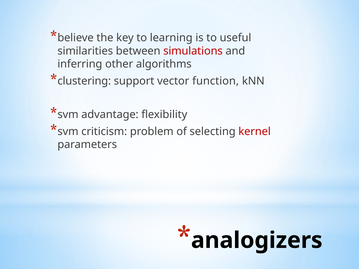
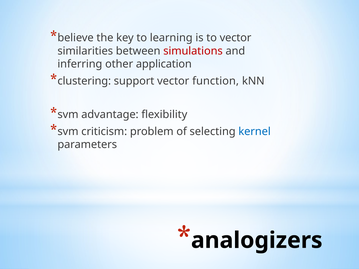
to useful: useful -> vector
algorithms: algorithms -> application
kernel colour: red -> blue
